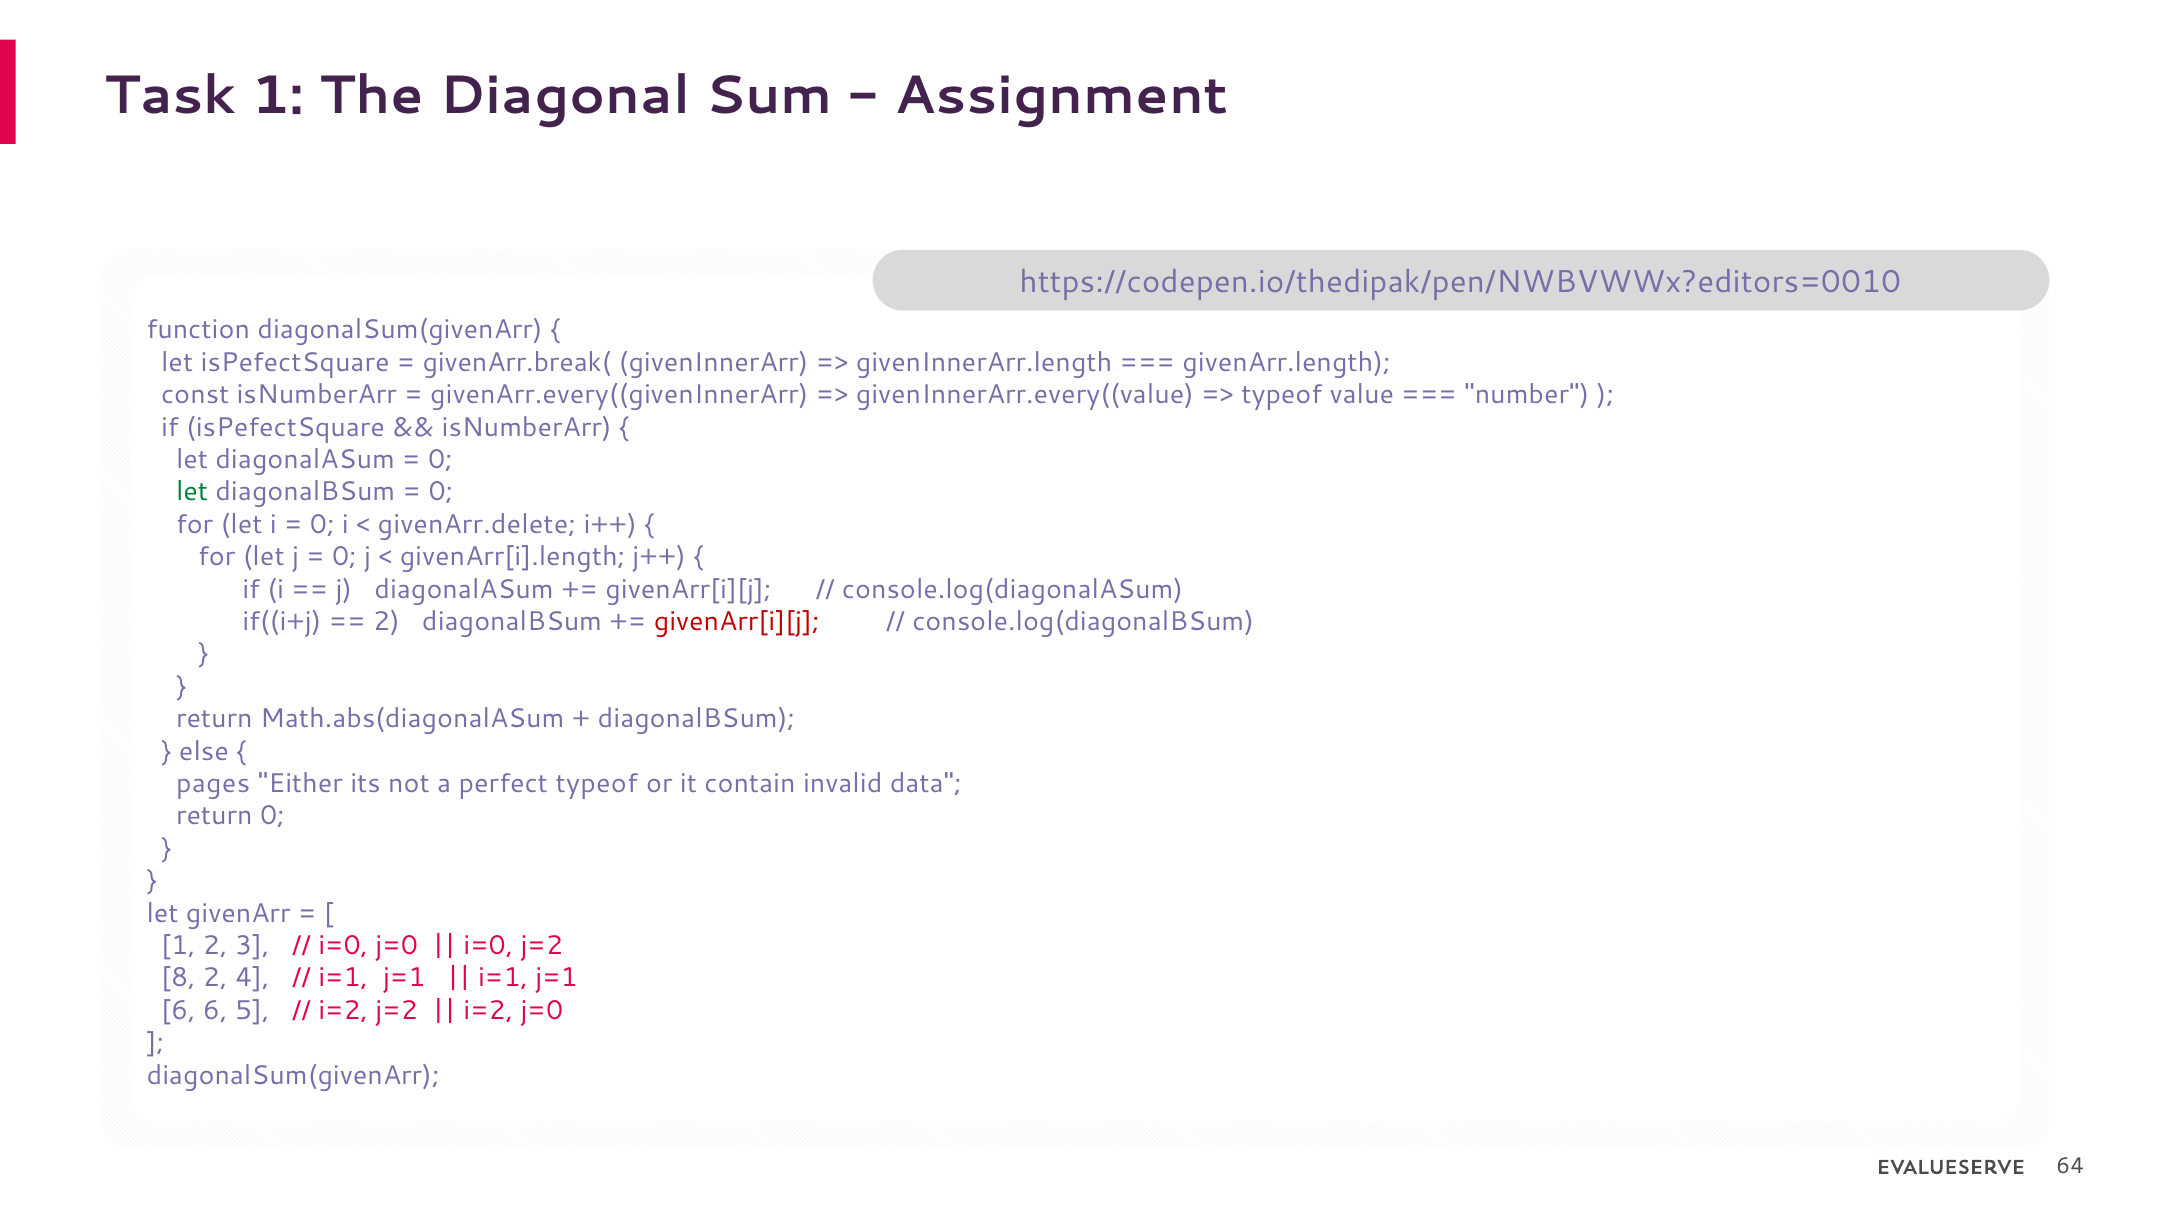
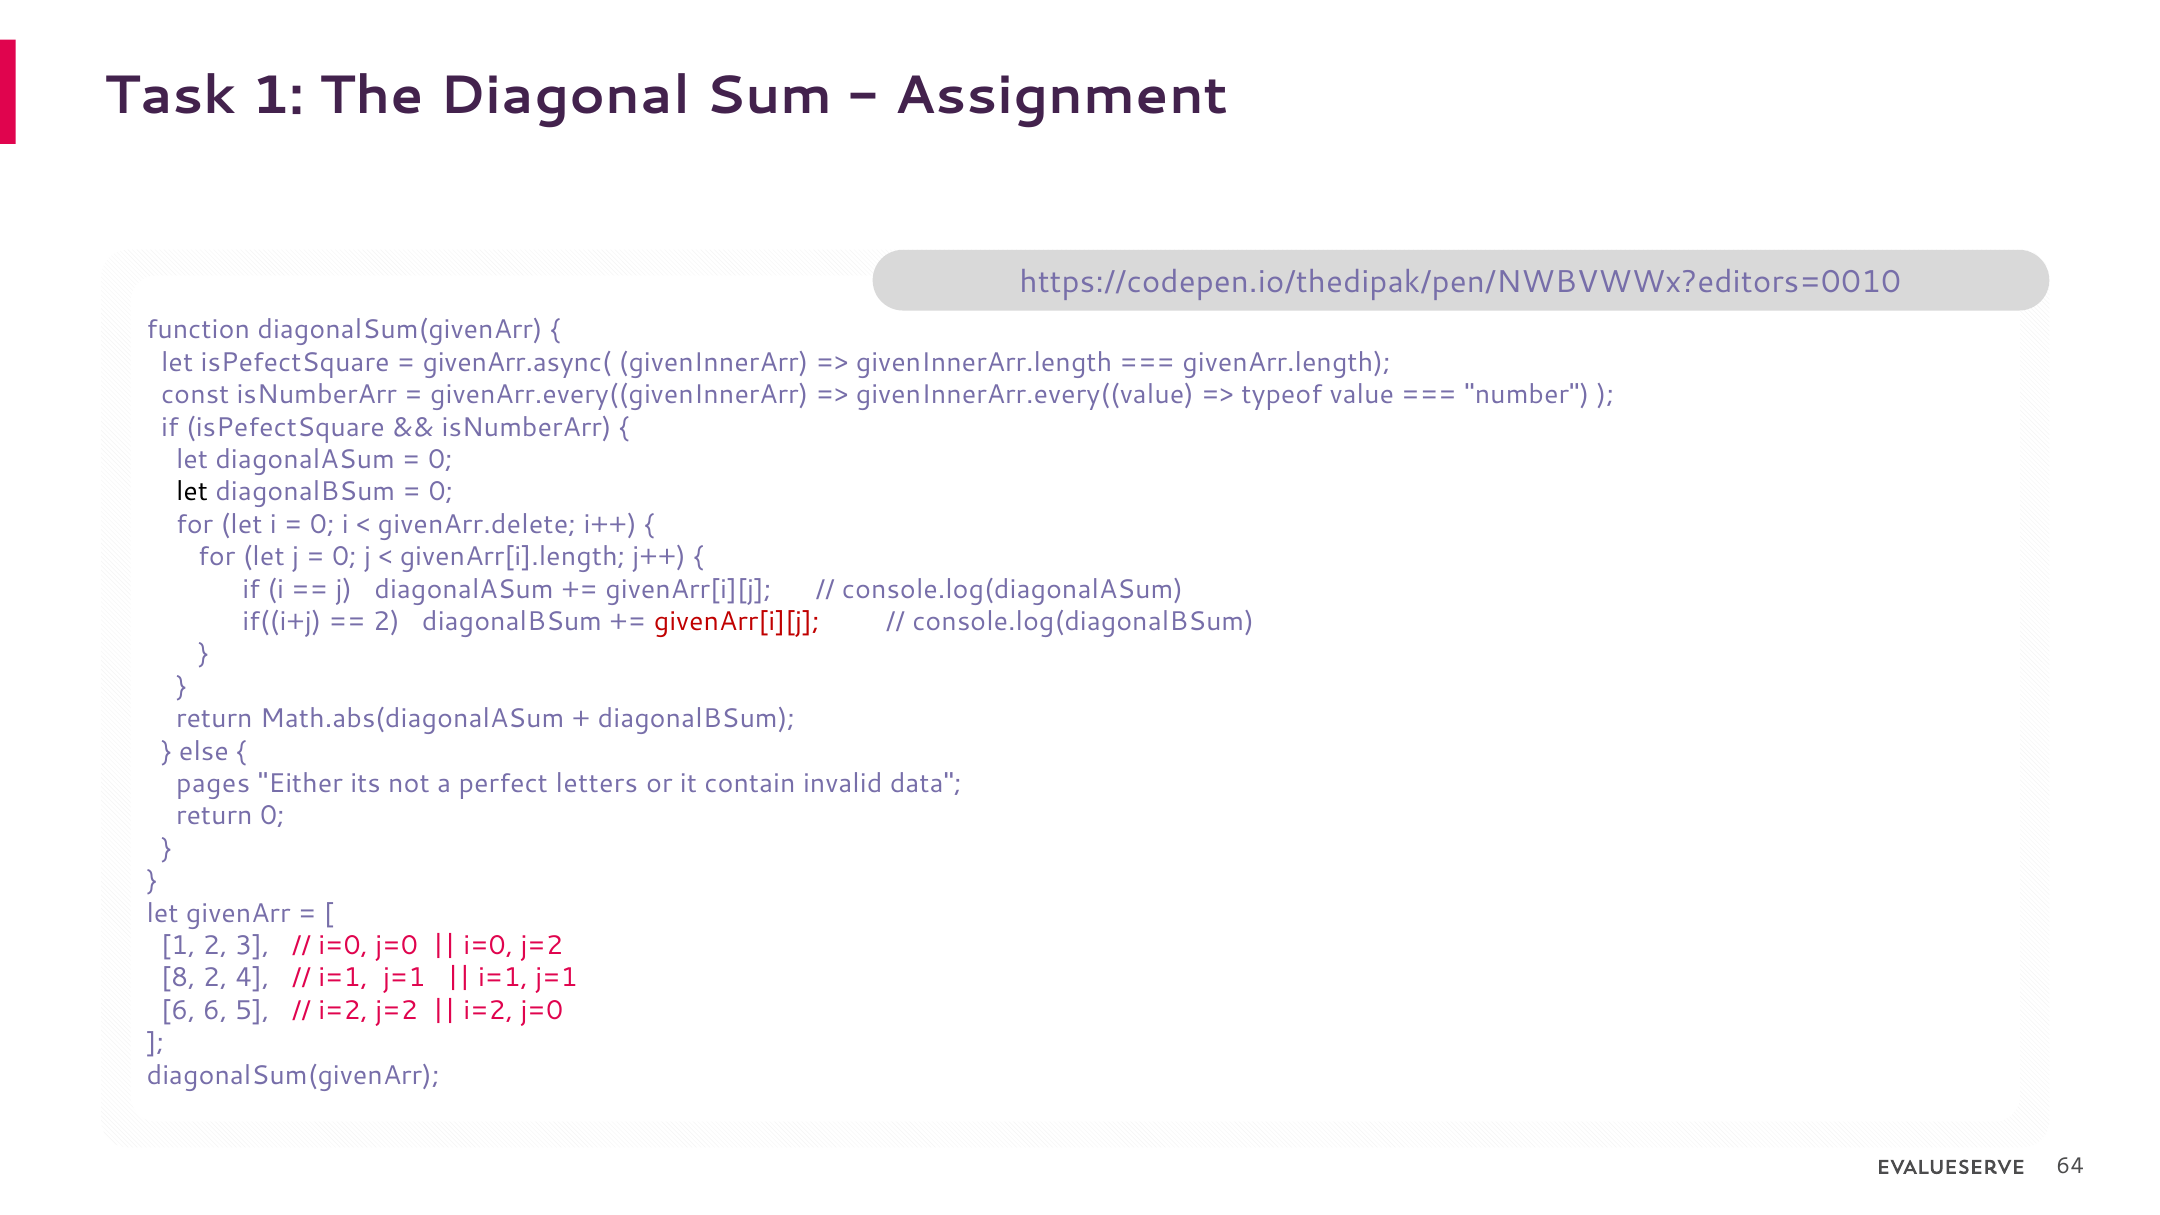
givenArr.break(: givenArr.break( -> givenArr.async(
let at (192, 492) colour: green -> black
perfect typeof: typeof -> letters
